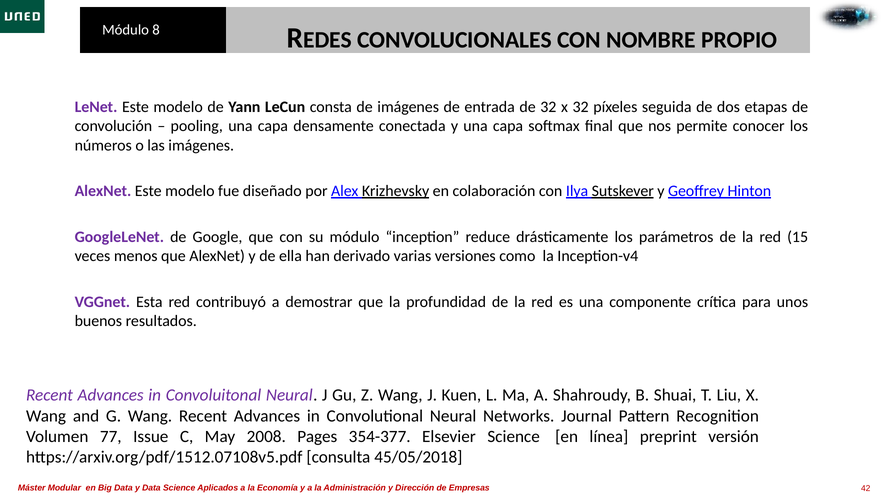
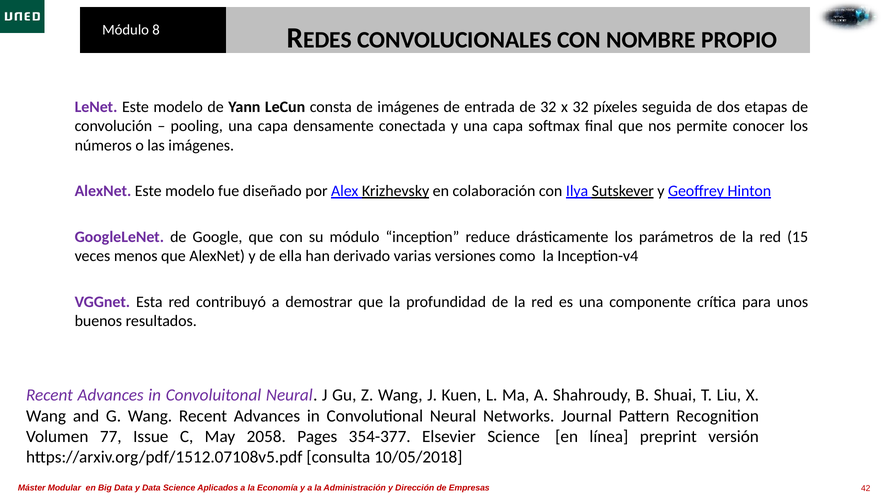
2008: 2008 -> 2058
45/05/2018: 45/05/2018 -> 10/05/2018
